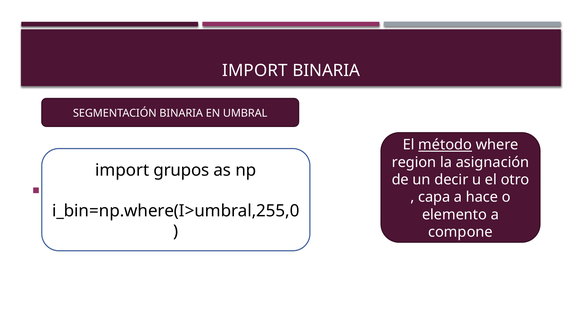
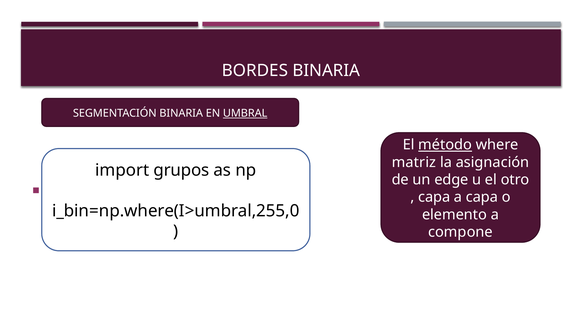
IMPORT at (255, 71): IMPORT -> BORDES
UMBRAL underline: none -> present
region: region -> matriz
decir: decir -> edge
a hace: hace -> capa
